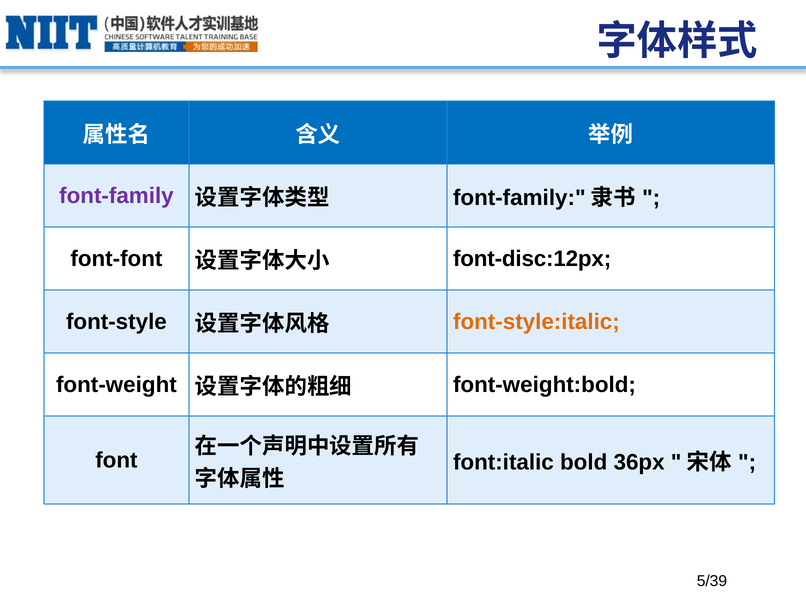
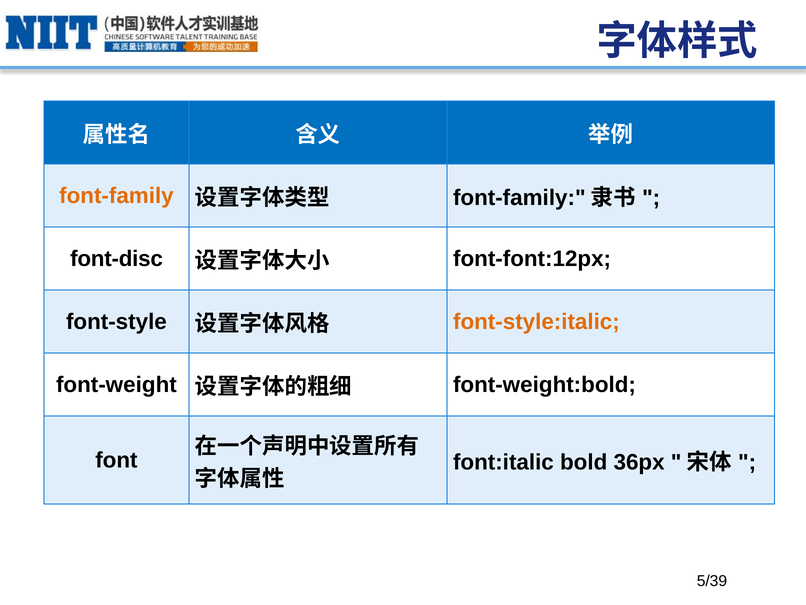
font-family colour: purple -> orange
font-font: font-font -> font-disc
font-disc:12px: font-disc:12px -> font-font:12px
